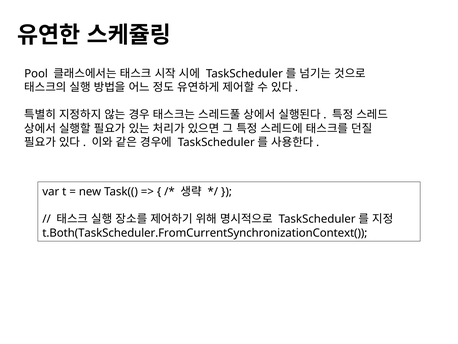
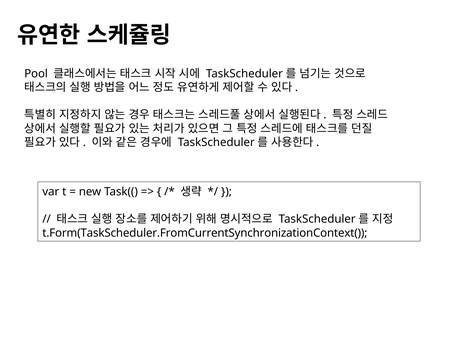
t.Both(TaskScheduler.FromCurrentSynchronizationContext(: t.Both(TaskScheduler.FromCurrentSynchronizationContext( -> t.Form(TaskScheduler.FromCurrentSynchronizationContext(
